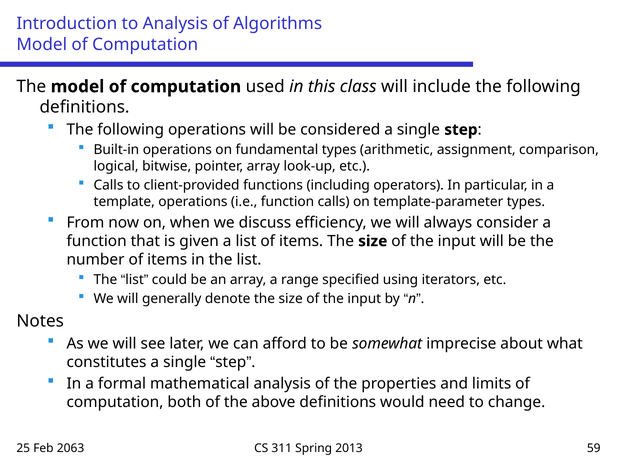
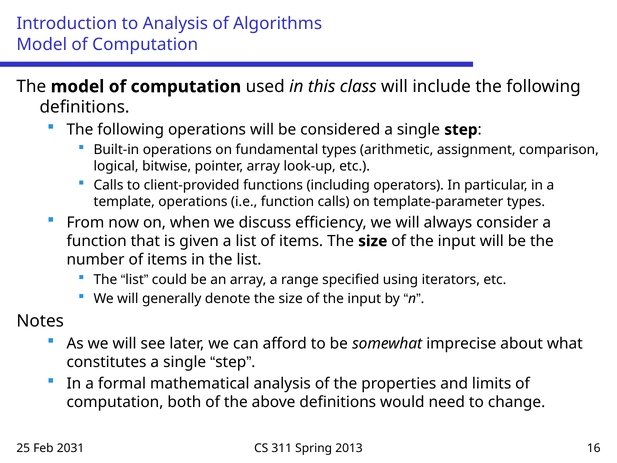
2063: 2063 -> 2031
59: 59 -> 16
